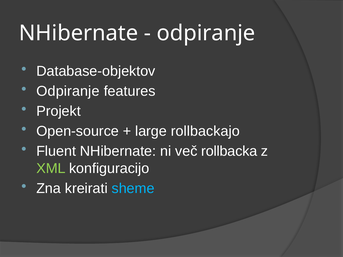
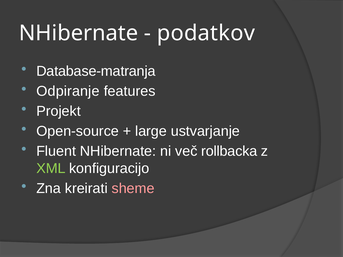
odpiranje at (206, 33): odpiranje -> podatkov
Database-objektov: Database-objektov -> Database-matranja
rollbackajo: rollbackajo -> ustvarjanje
sheme colour: light blue -> pink
